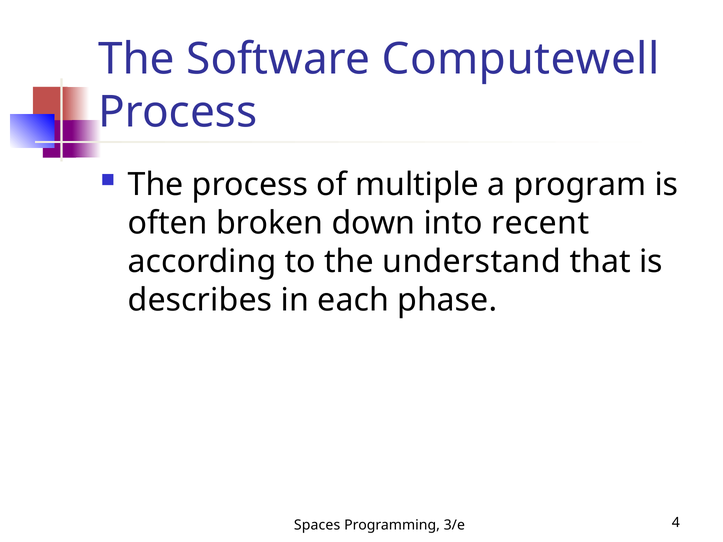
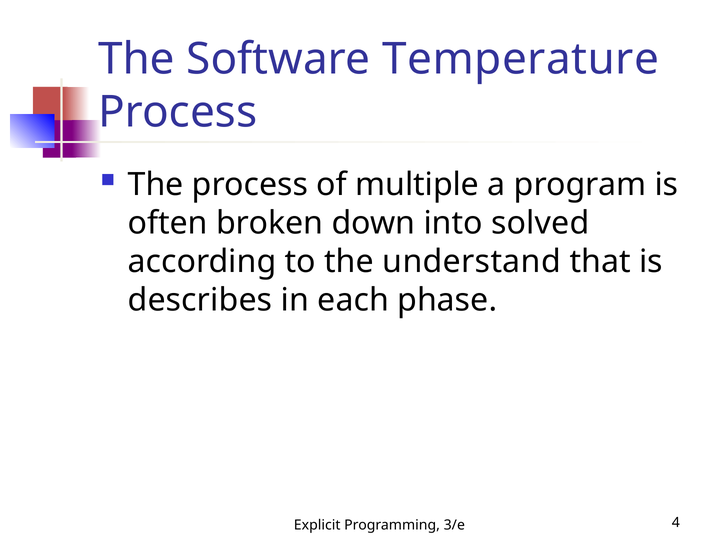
Computewell: Computewell -> Temperature
recent: recent -> solved
Spaces: Spaces -> Explicit
